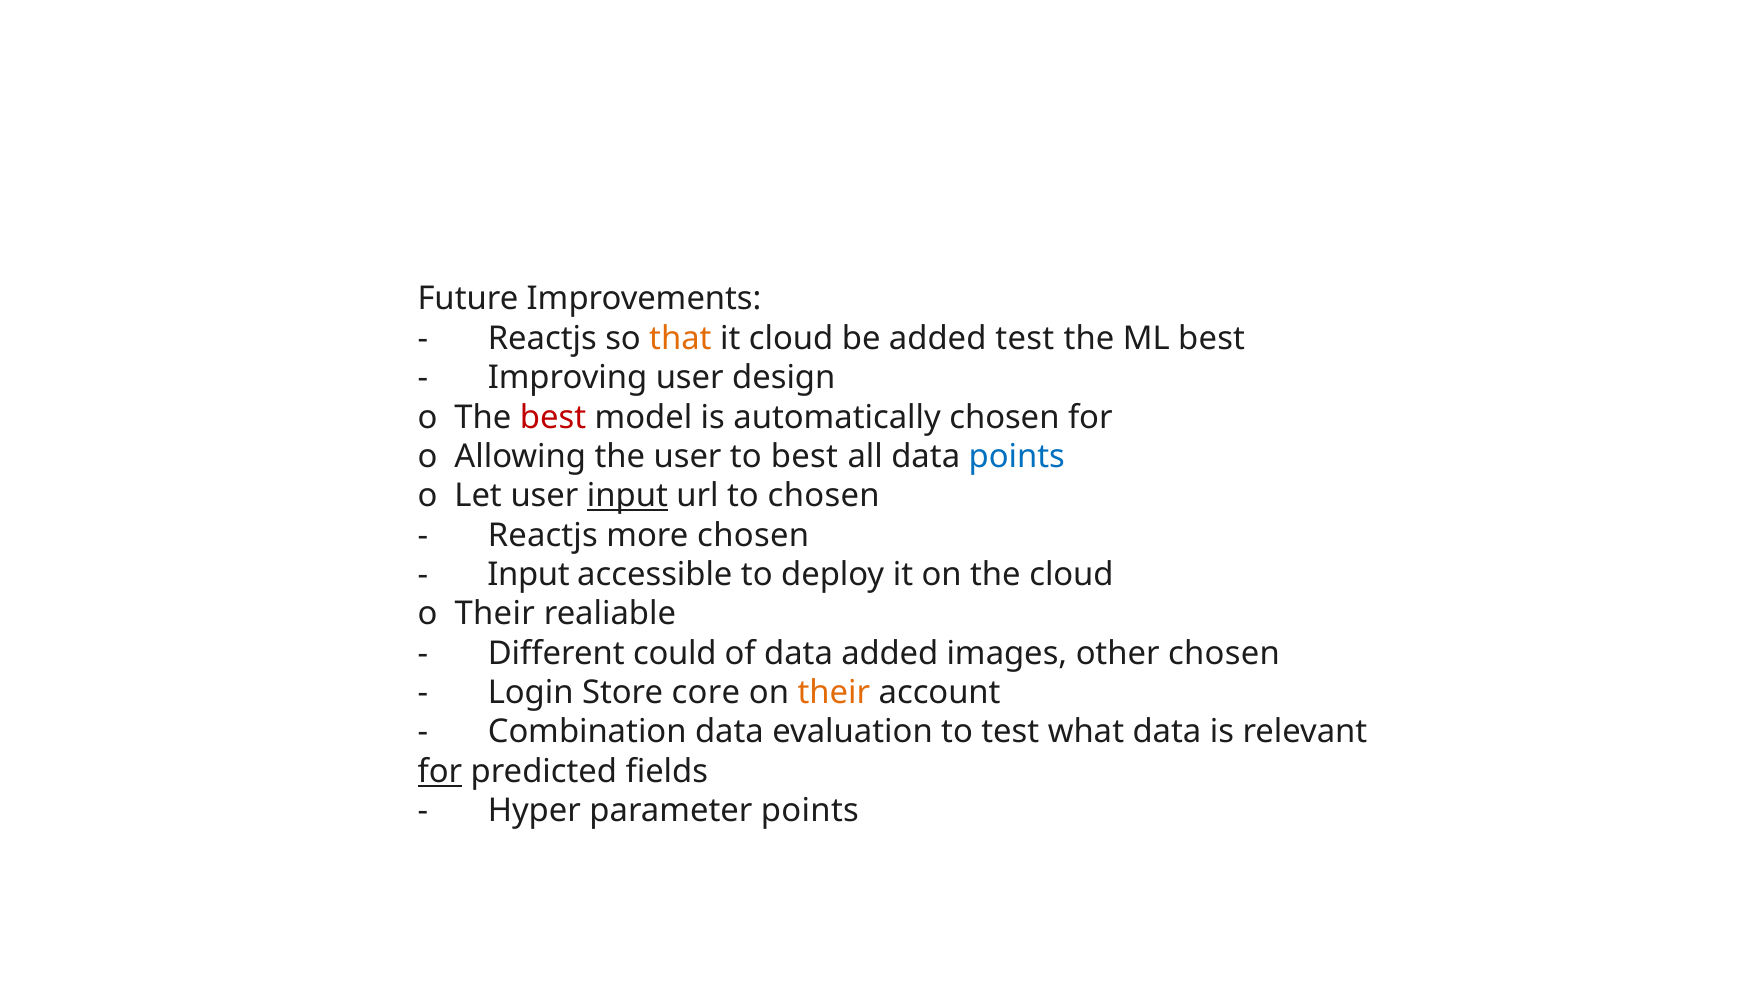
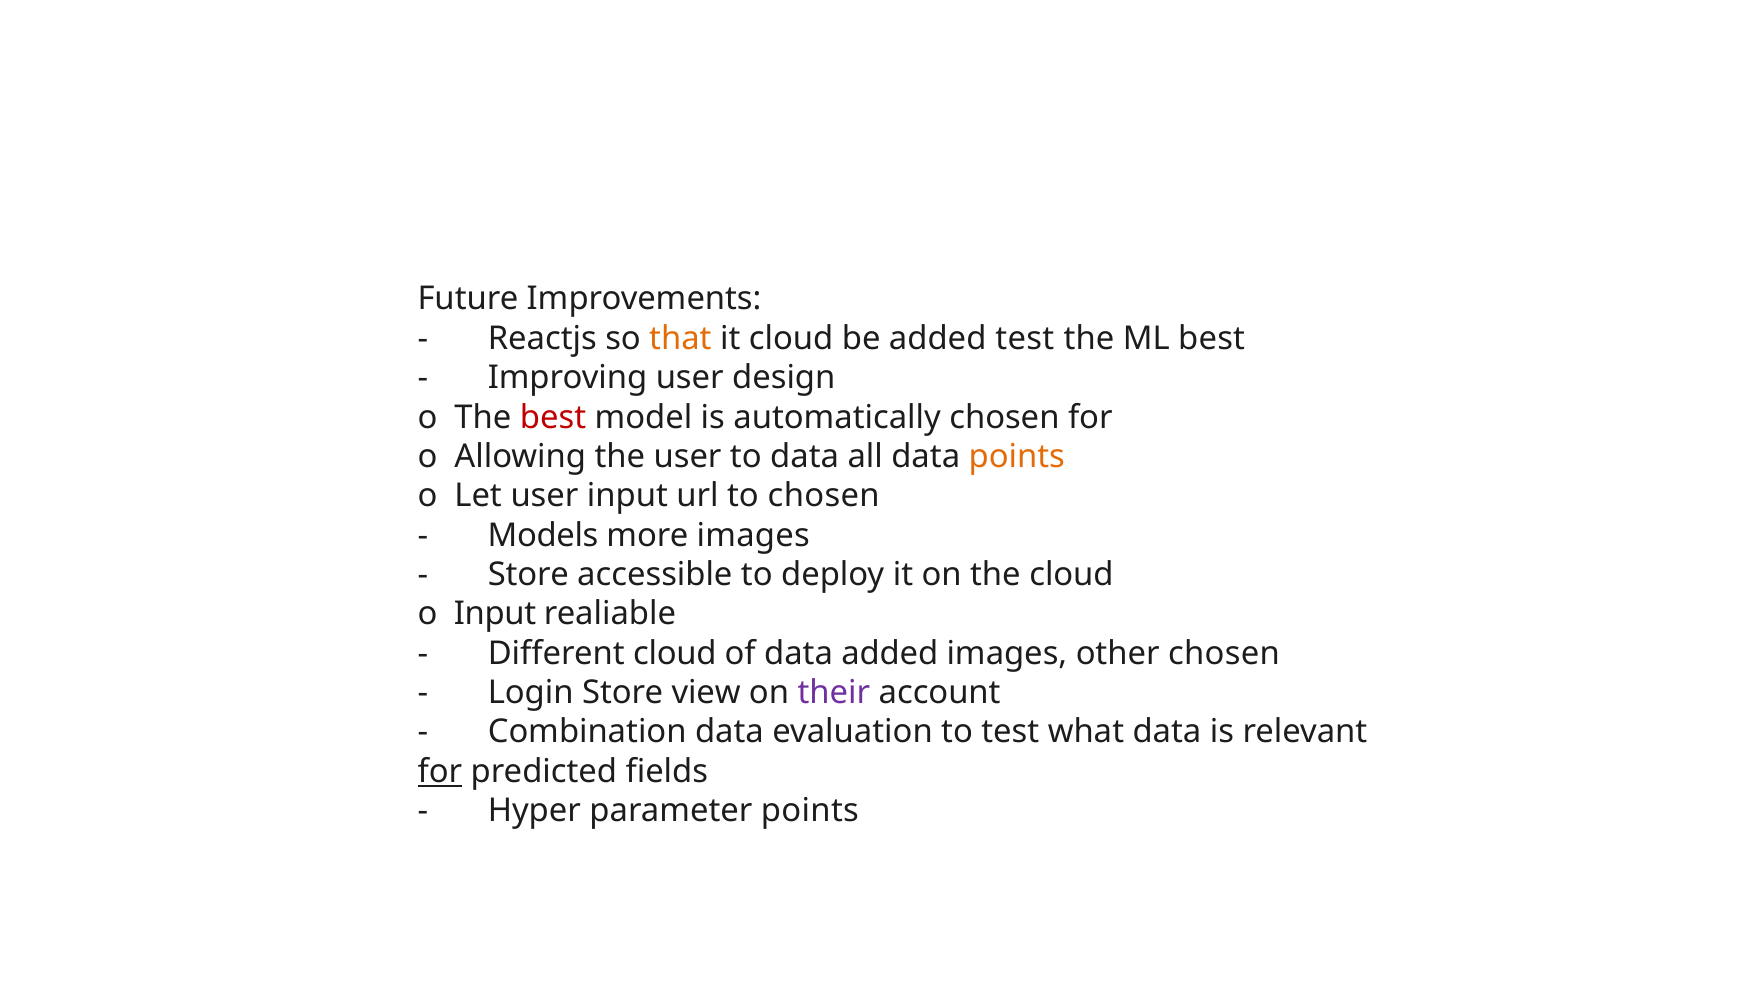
to best: best -> data
points at (1017, 456) colour: blue -> orange
input at (627, 496) underline: present -> none
Reactjs at (543, 535): Reactjs -> Models
more chosen: chosen -> images
Input at (528, 575): Input -> Store
o Their: Their -> Input
Different could: could -> cloud
core: core -> view
their at (834, 693) colour: orange -> purple
